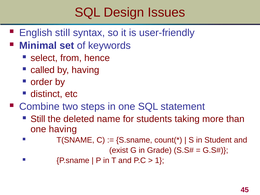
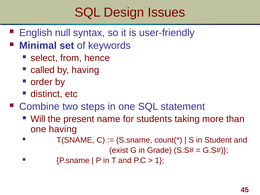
English still: still -> null
Still at (38, 119): Still -> Will
deleted: deleted -> present
